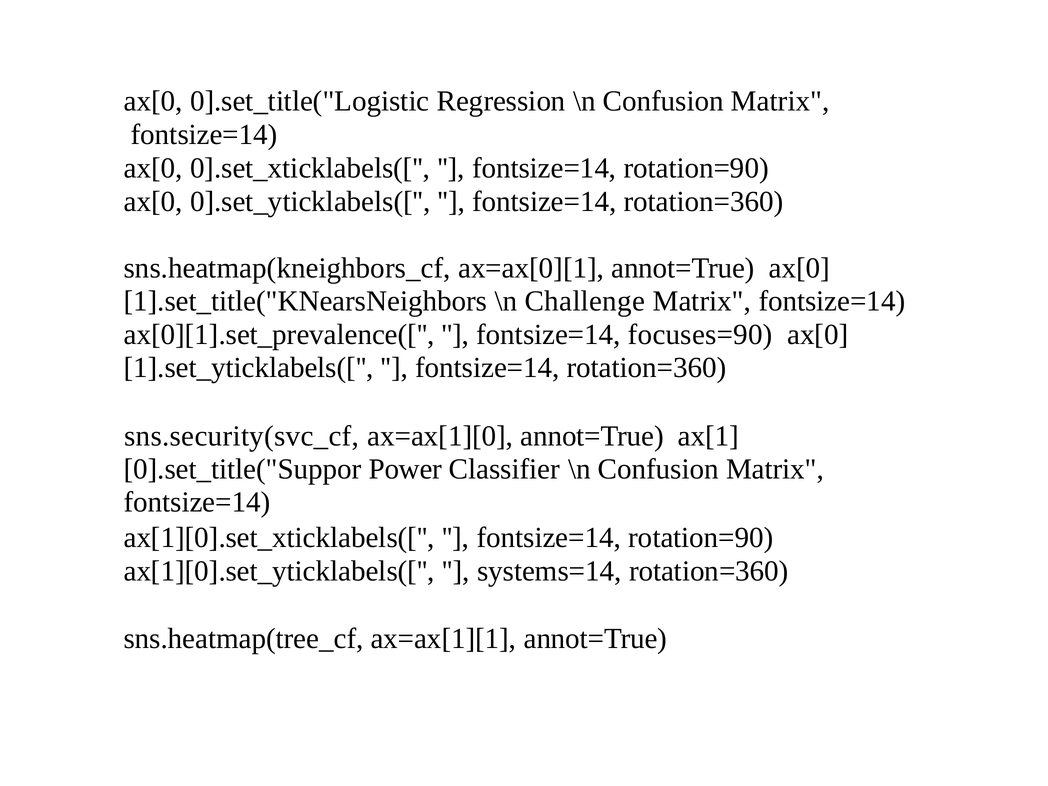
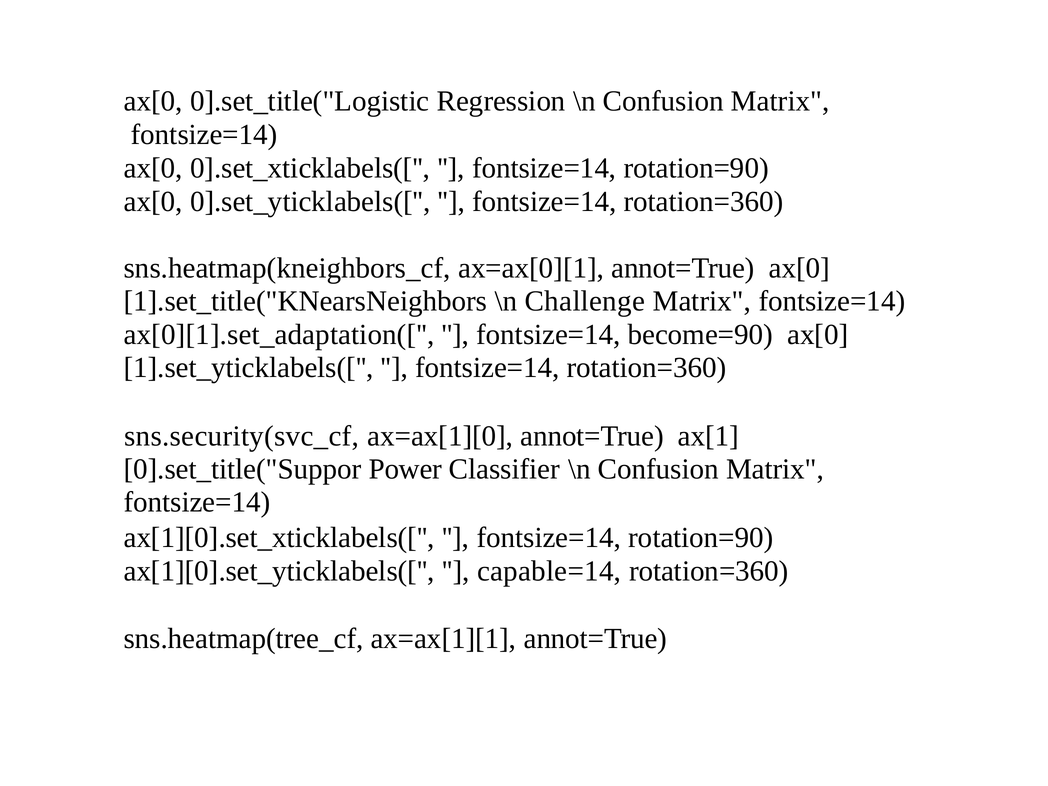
ax[0][1].set_prevalence([: ax[0][1].set_prevalence([ -> ax[0][1].set_adaptation([
focuses=90: focuses=90 -> become=90
systems=14: systems=14 -> capable=14
